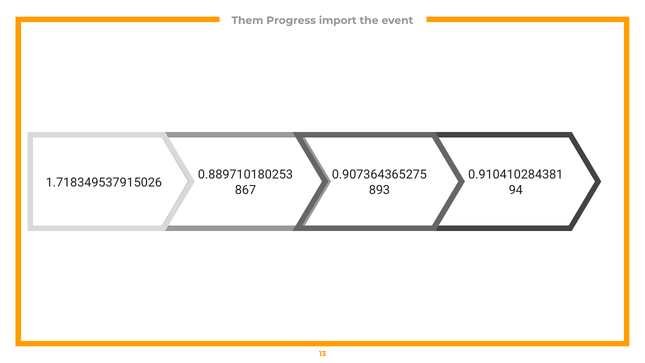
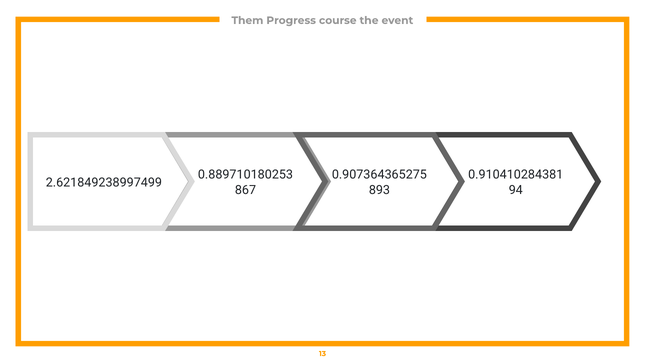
import: import -> course
1.718349537915026: 1.718349537915026 -> 2.621849238997499
